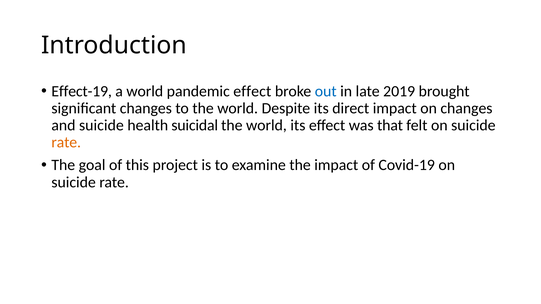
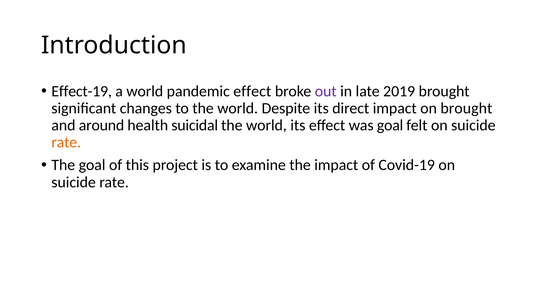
out colour: blue -> purple
on changes: changes -> brought
and suicide: suicide -> around
was that: that -> goal
